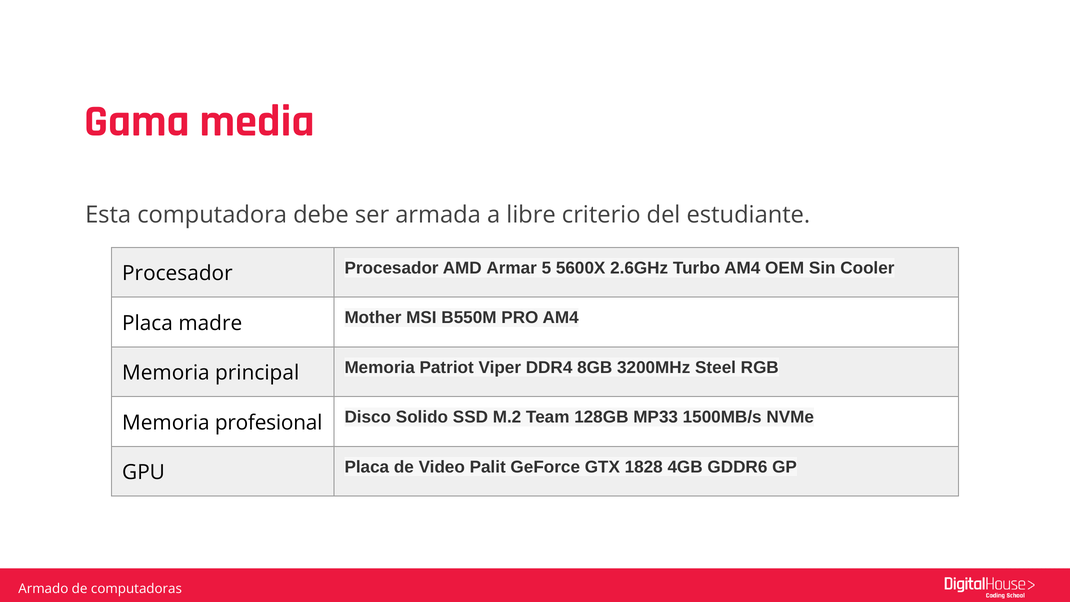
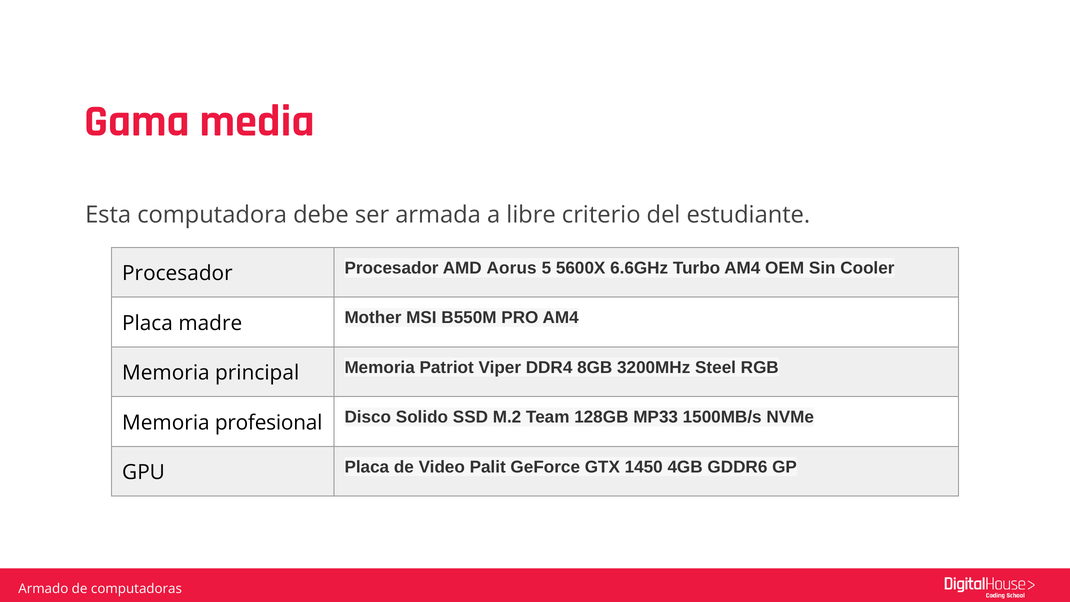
Armar: Armar -> Aorus
2.6GHz: 2.6GHz -> 6.6GHz
1828: 1828 -> 1450
